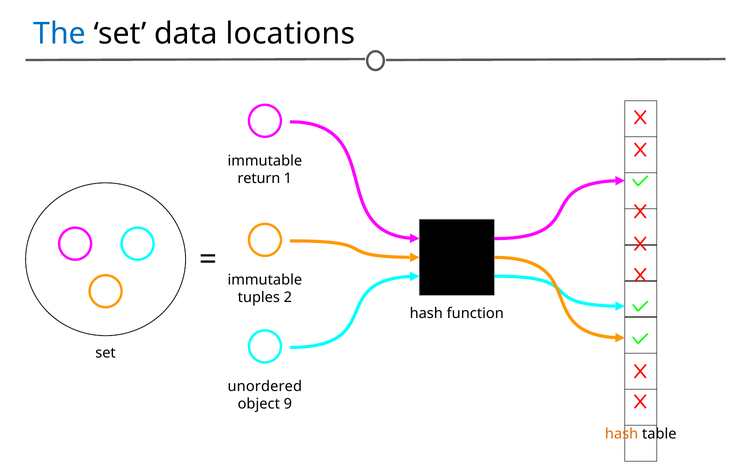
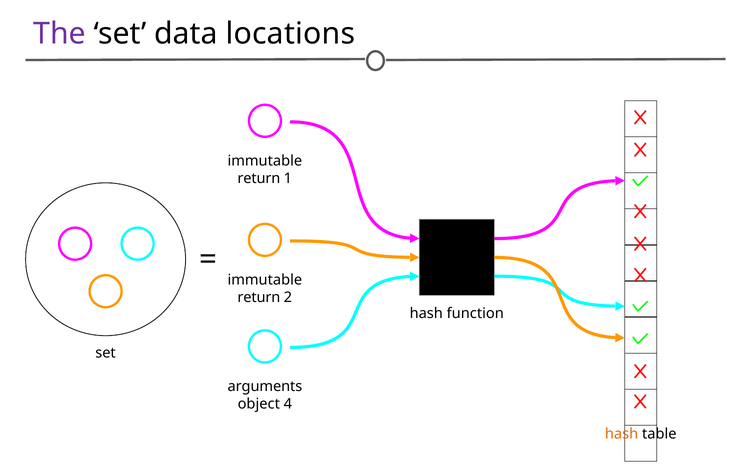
The colour: blue -> purple
tuples at (259, 297): tuples -> return
unordered: unordered -> arguments
9: 9 -> 4
